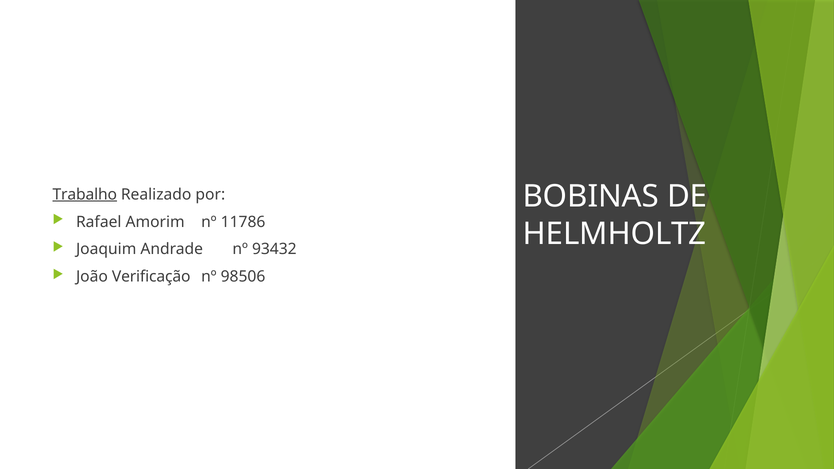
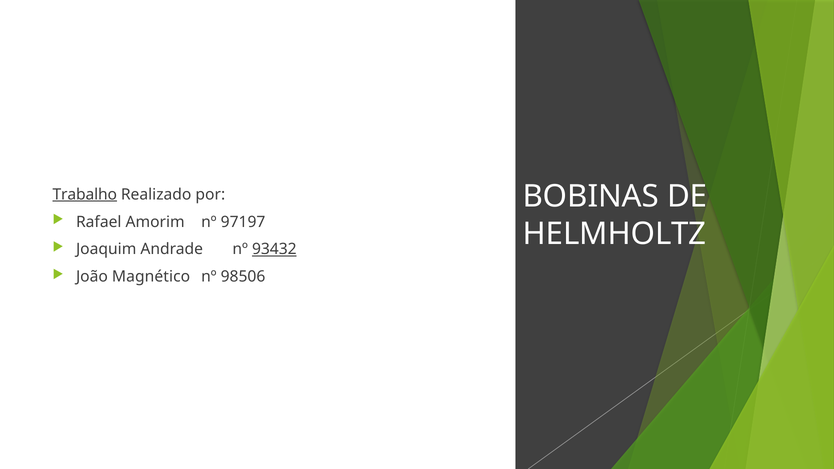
11786: 11786 -> 97197
93432 underline: none -> present
Verificação: Verificação -> Magnético
